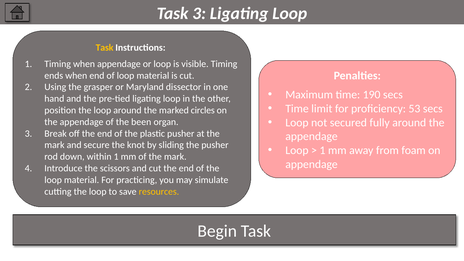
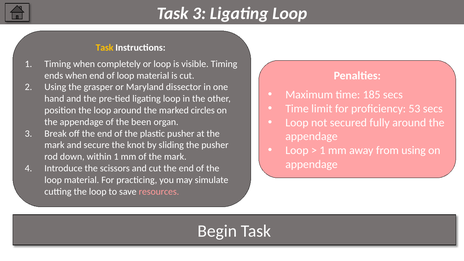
when appendage: appendage -> completely
190: 190 -> 185
from foam: foam -> using
resources colour: yellow -> pink
